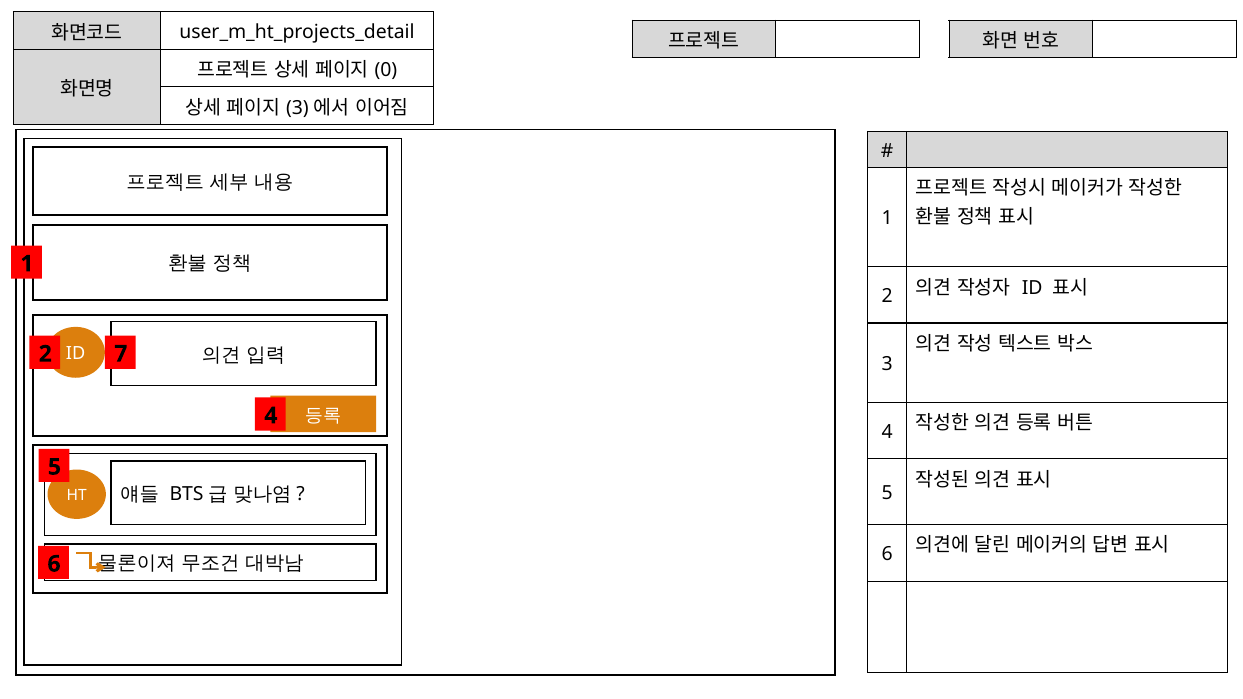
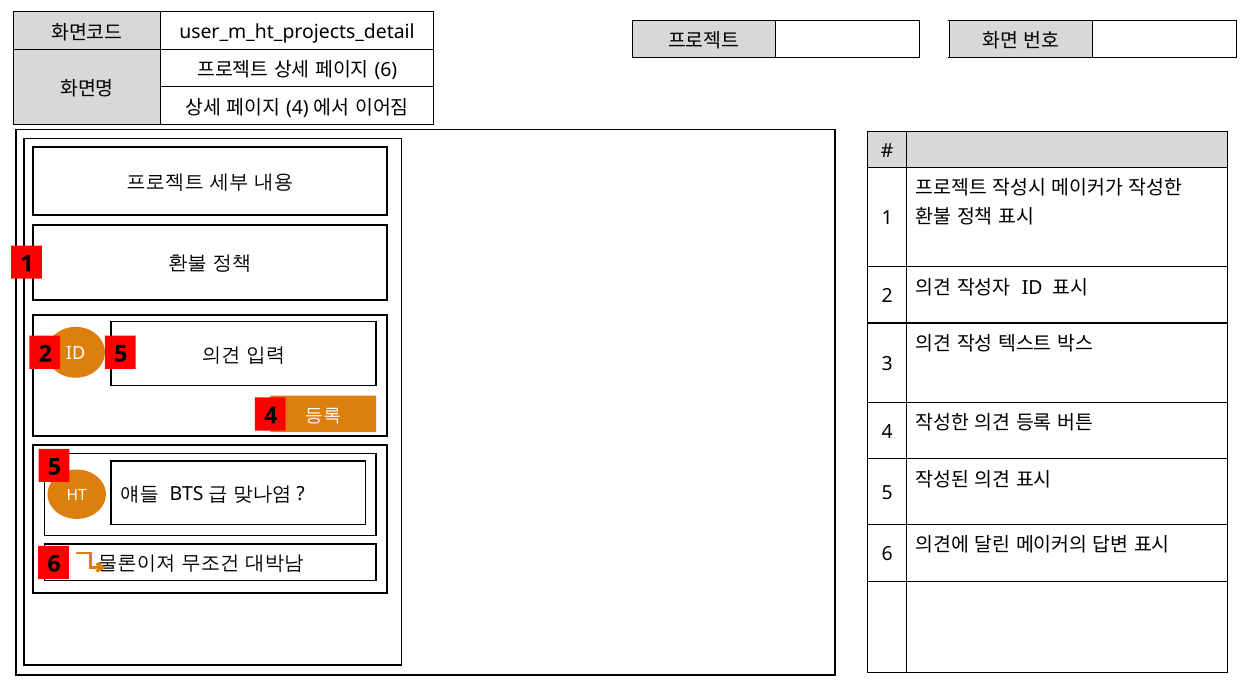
0 at (386, 70): 0 -> 6
3 at (297, 108): 3 -> 4
2 7: 7 -> 5
